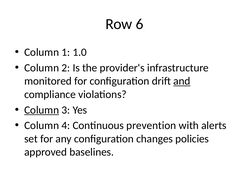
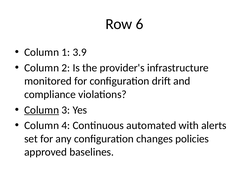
1.0: 1.0 -> 3.9
and underline: present -> none
prevention: prevention -> automated
